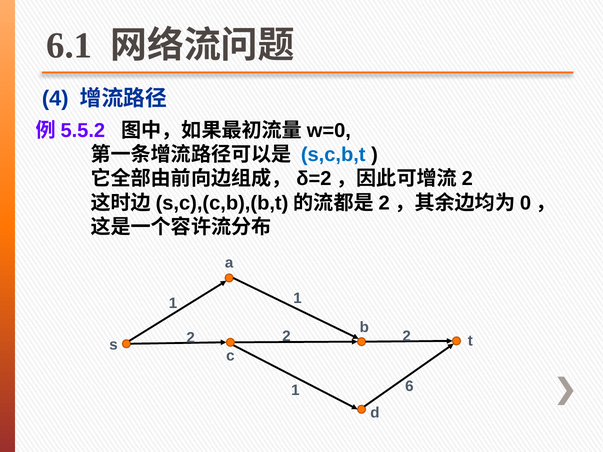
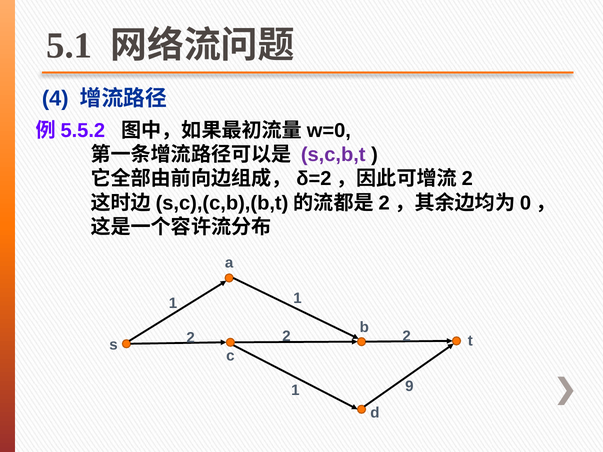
6.1: 6.1 -> 5.1
s,c,b,t colour: blue -> purple
6: 6 -> 9
